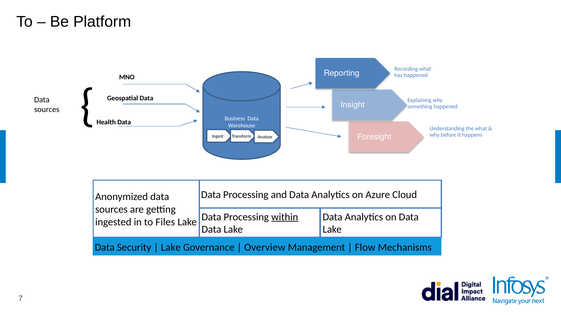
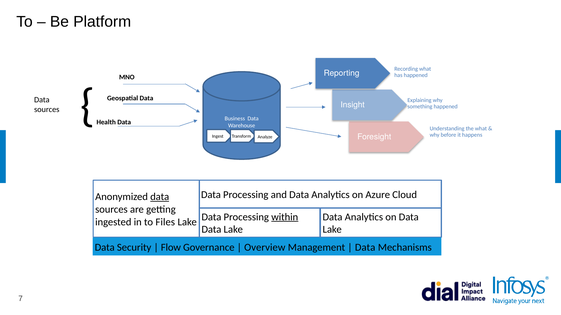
data at (160, 197) underline: none -> present
Lake at (171, 248): Lake -> Flow
Flow at (365, 248): Flow -> Data
